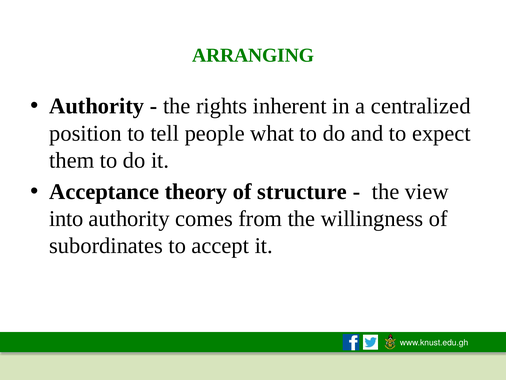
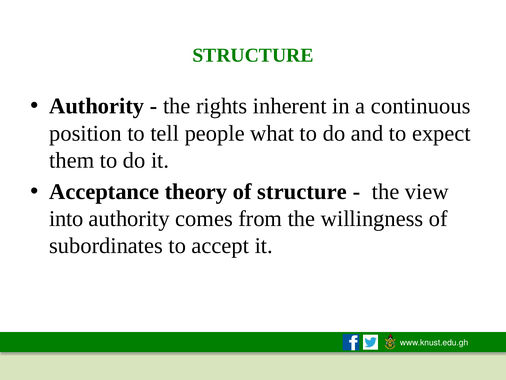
ARRANGING at (253, 55): ARRANGING -> STRUCTURE
centralized: centralized -> continuous
